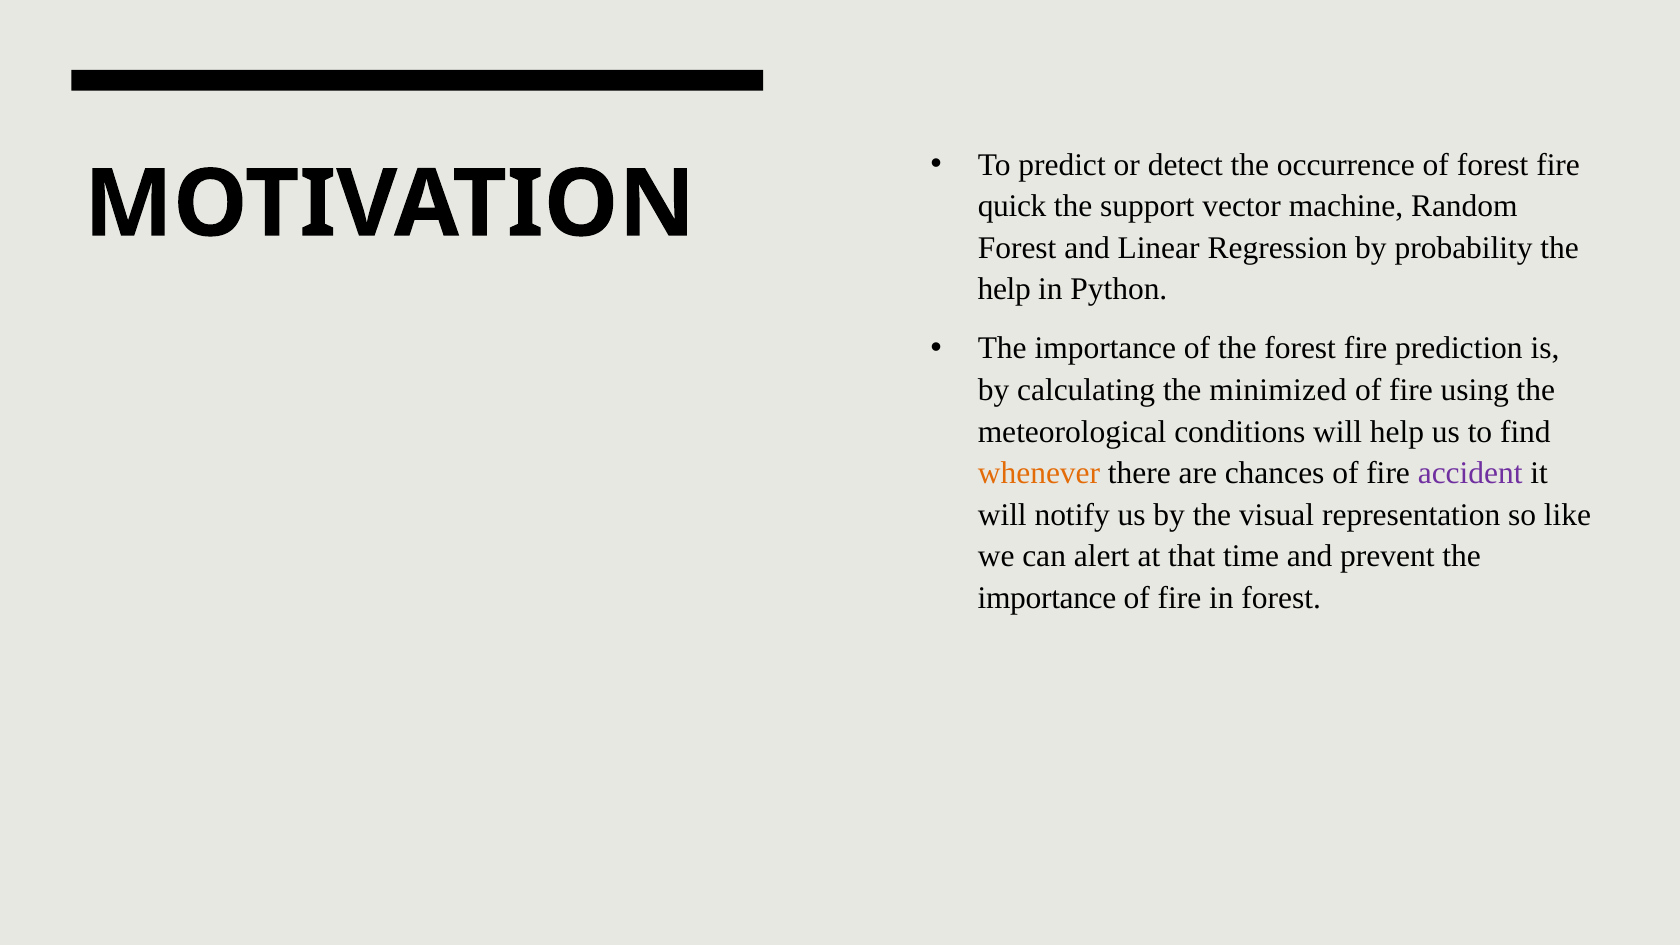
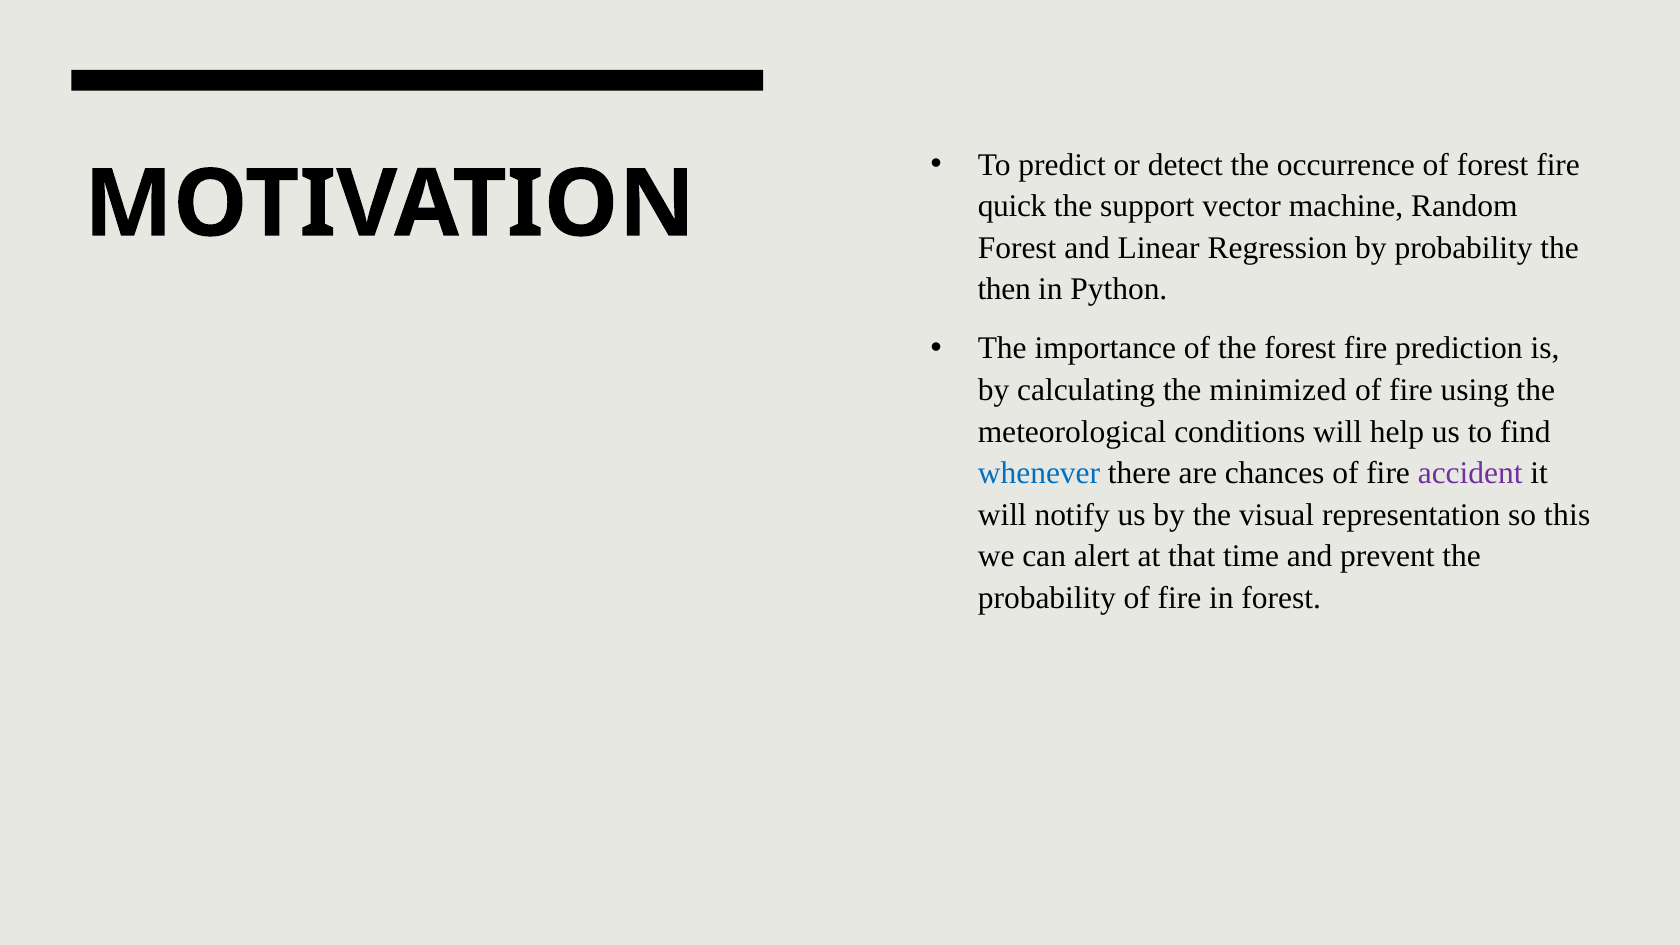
help at (1004, 289): help -> then
whenever colour: orange -> blue
like: like -> this
importance at (1047, 598): importance -> probability
